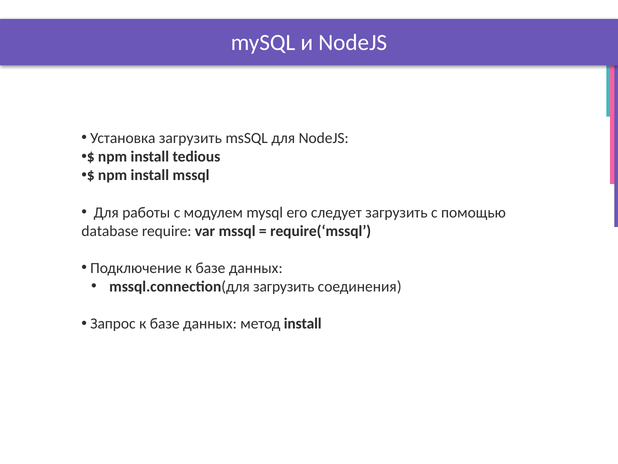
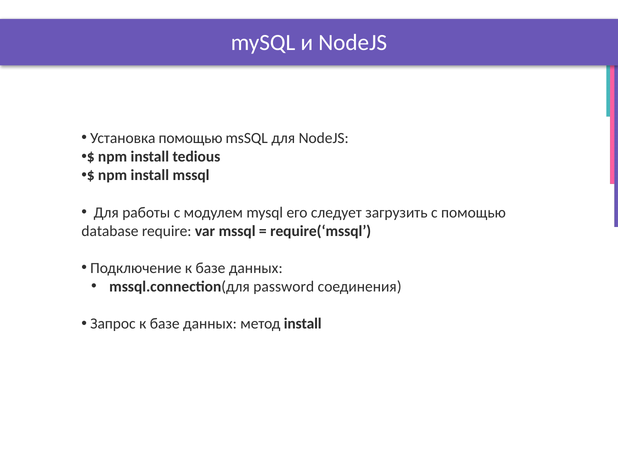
Установка загрузить: загрузить -> помощью
mssql.connection(для загрузить: загрузить -> password
